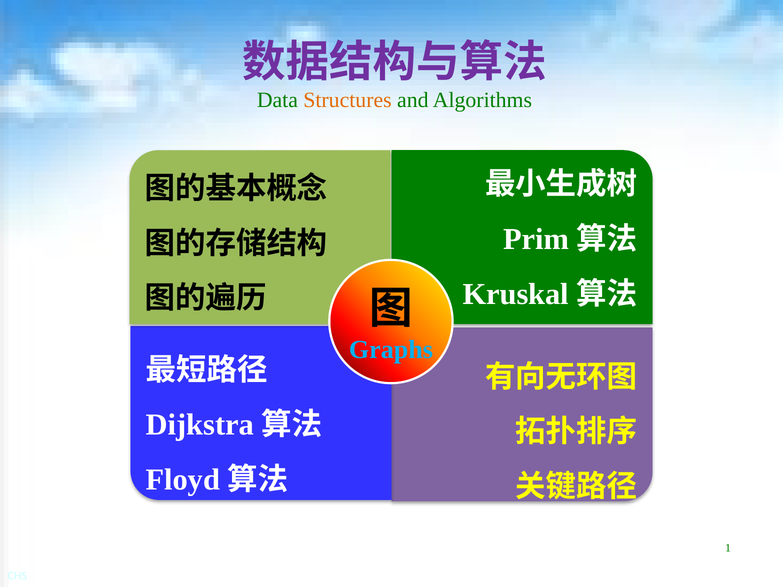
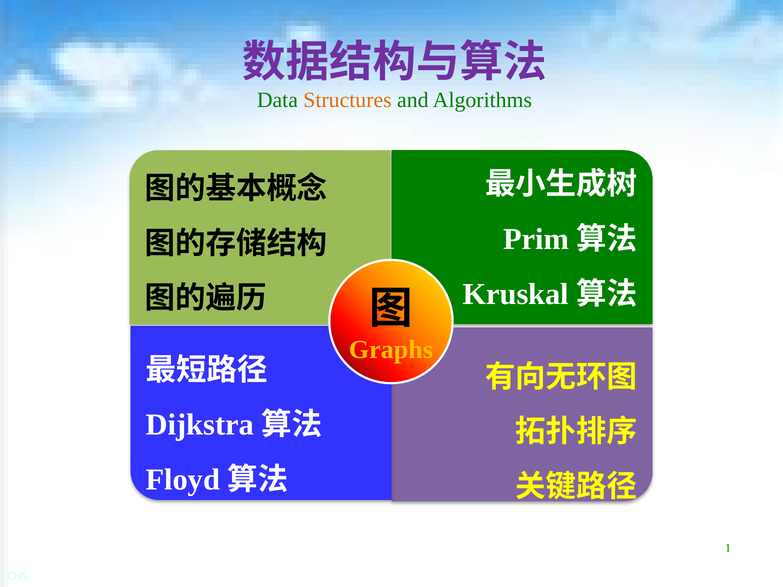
Graphs colour: light blue -> yellow
